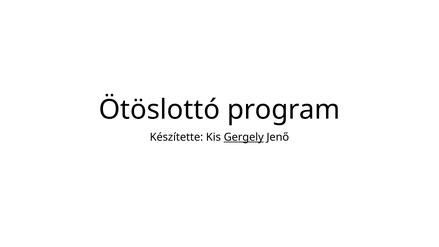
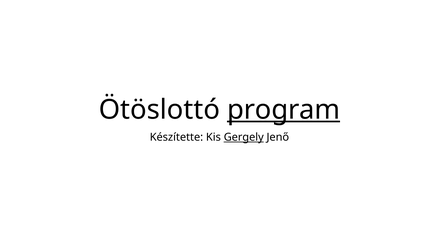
program underline: none -> present
